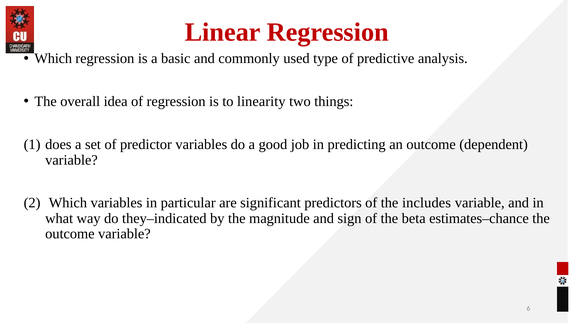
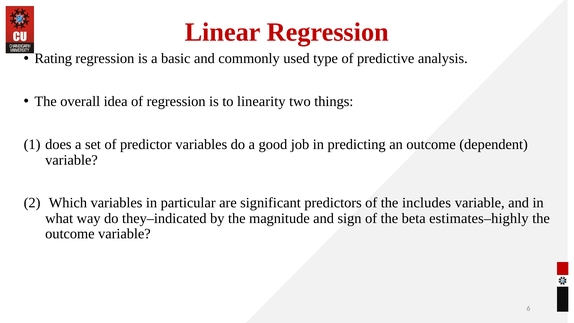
Which at (53, 58): Which -> Rating
estimates–chance: estimates–chance -> estimates–highly
